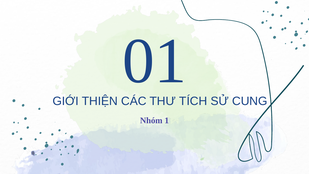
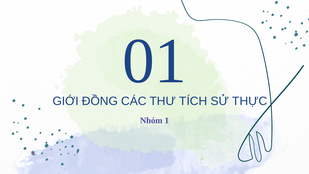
THIỆN: THIỆN -> ĐỒNG
CUNG: CUNG -> THỰC
